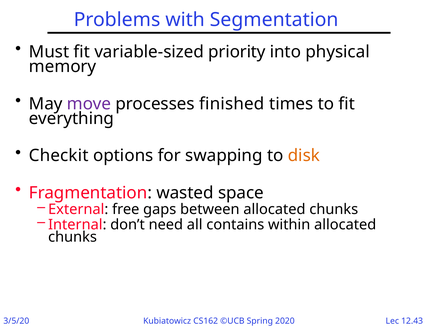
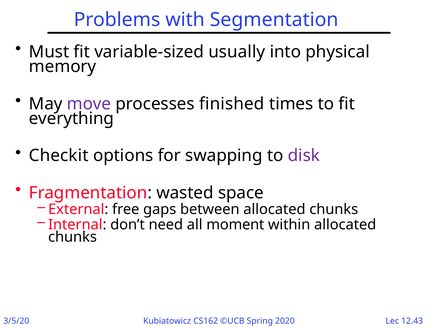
priority: priority -> usually
disk colour: orange -> purple
contains: contains -> moment
